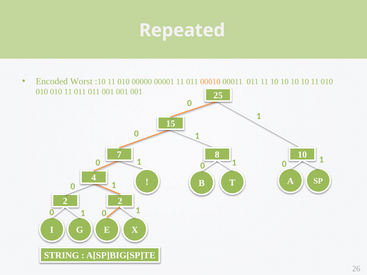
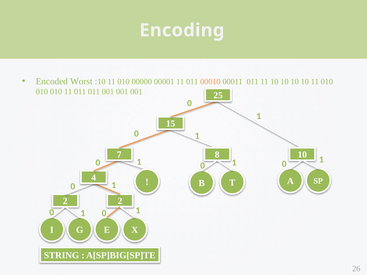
Repeated: Repeated -> Encoding
